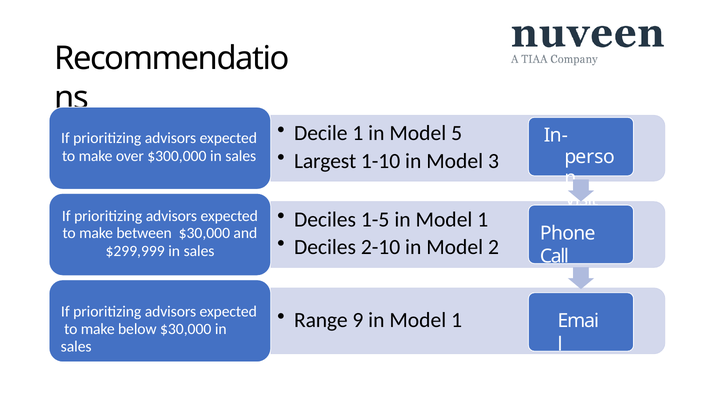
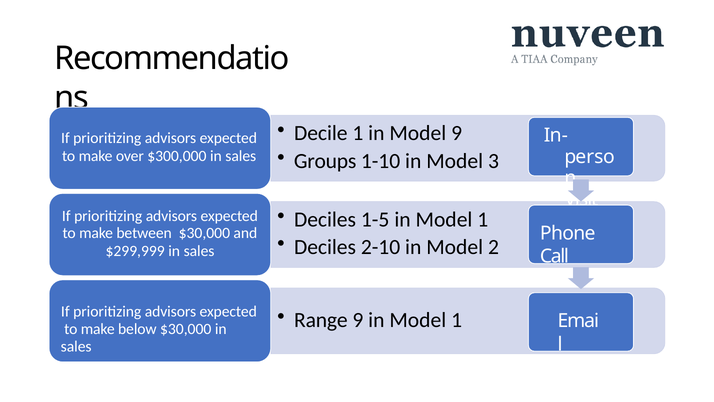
Model 5: 5 -> 9
Largest: Largest -> Groups
